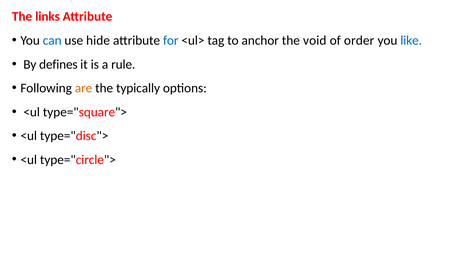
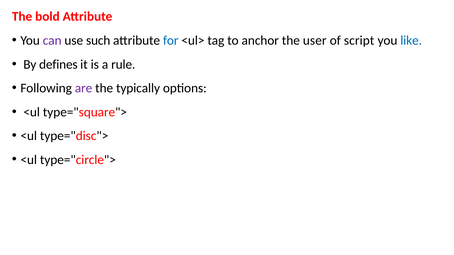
links: links -> bold
can colour: blue -> purple
hide: hide -> such
void: void -> user
order: order -> script
are colour: orange -> purple
